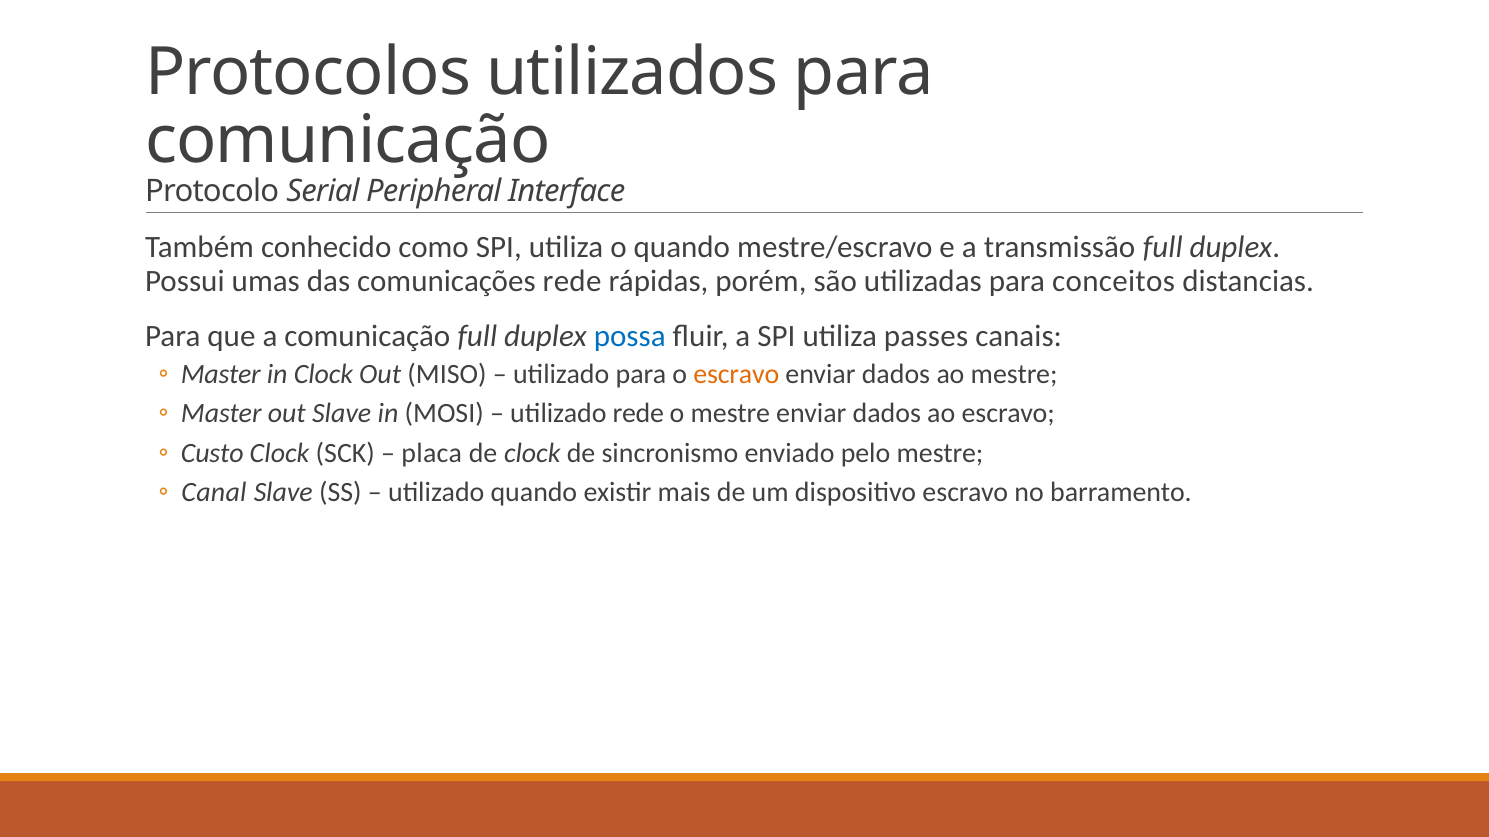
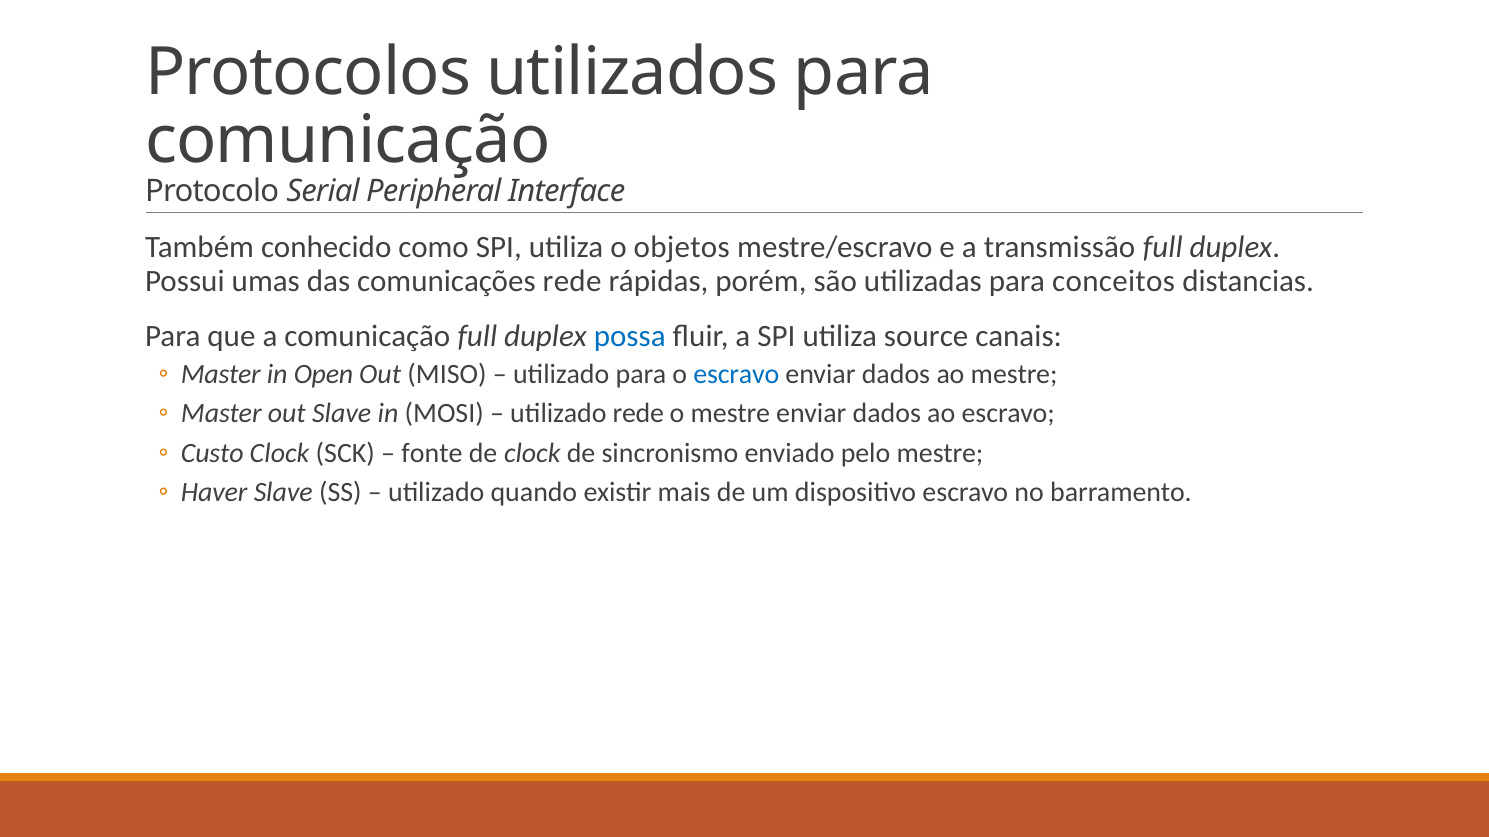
o quando: quando -> objetos
passes: passes -> source
in Clock: Clock -> Open
escravo at (736, 374) colour: orange -> blue
placa: placa -> fonte
Canal: Canal -> Haver
